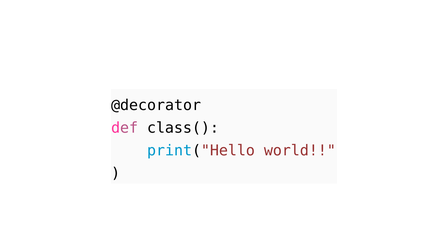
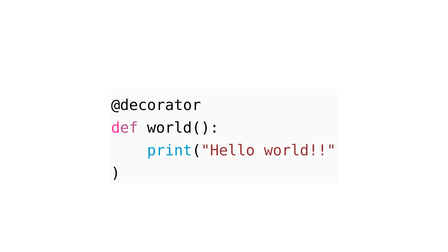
class(: class( -> world(
